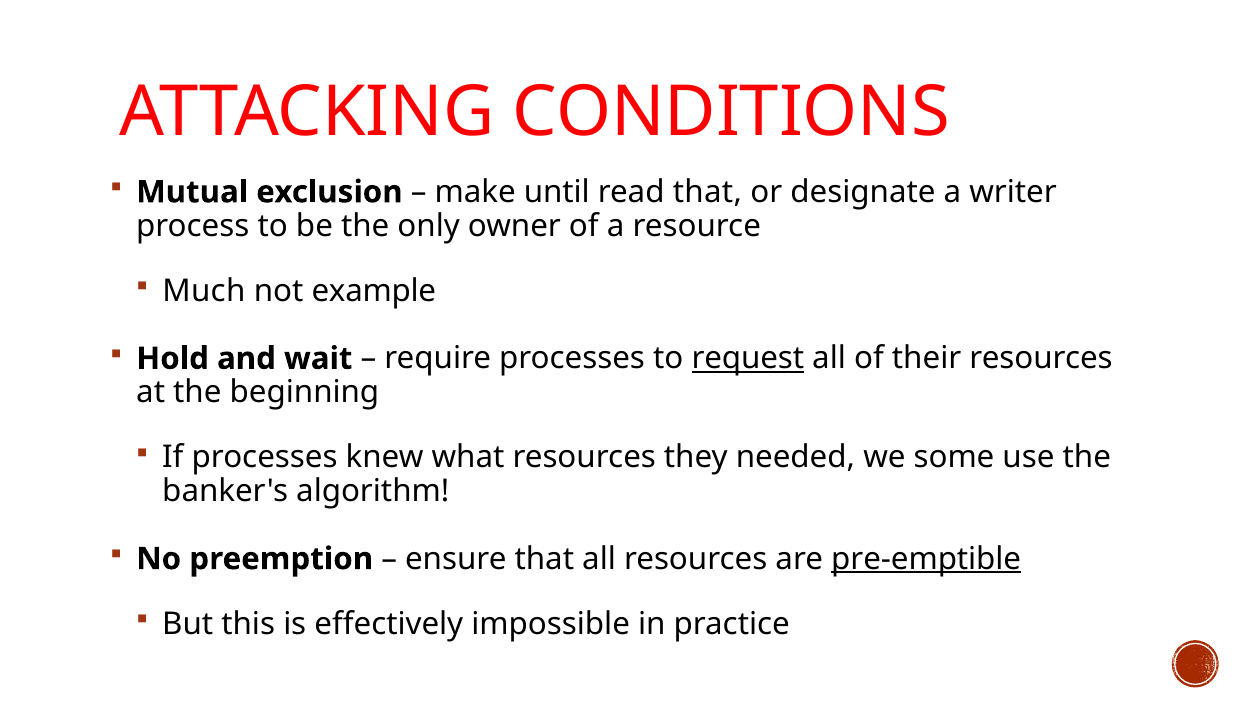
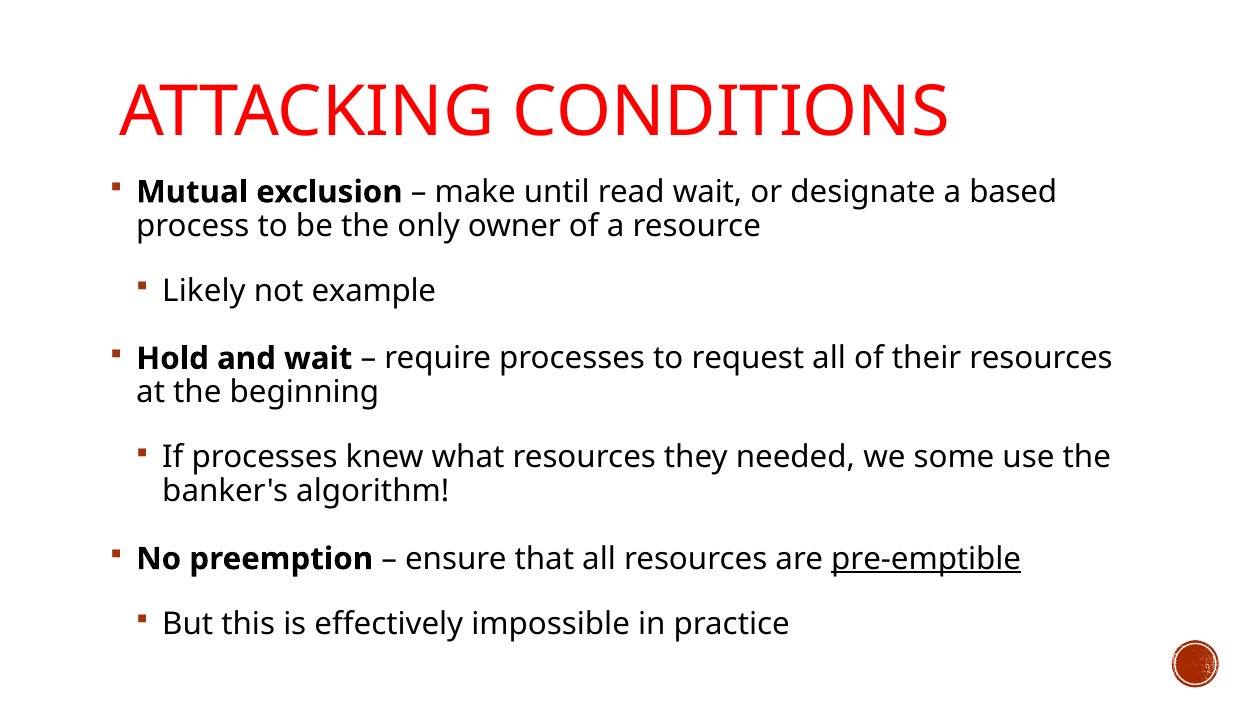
read that: that -> wait
writer: writer -> based
Much: Much -> Likely
request underline: present -> none
